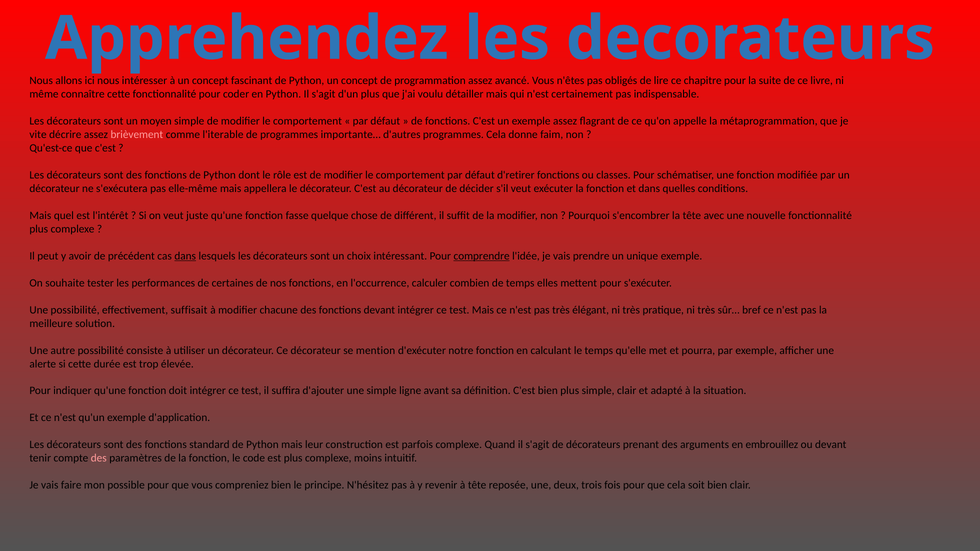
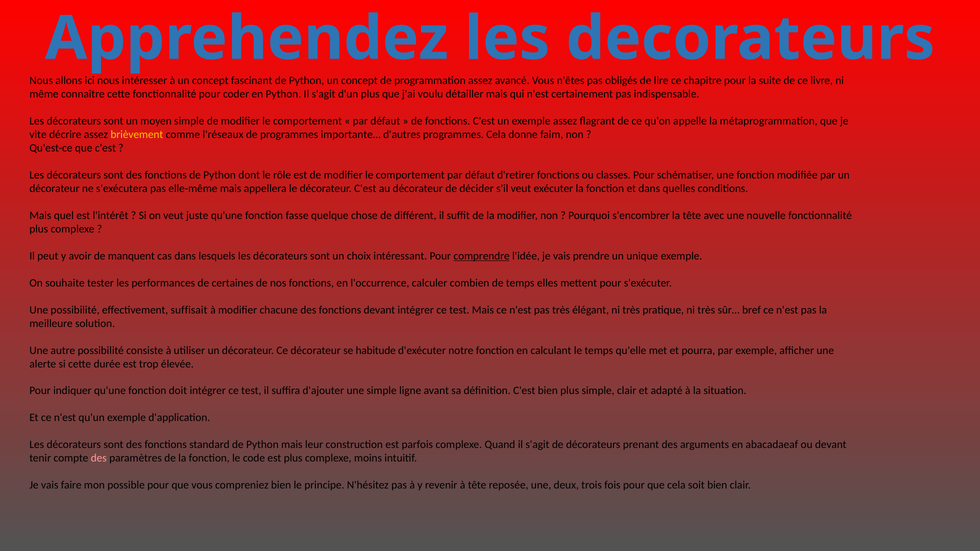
brièvement colour: pink -> yellow
l'iterable: l'iterable -> l'réseaux
précédent: précédent -> manquent
dans at (185, 256) underline: present -> none
mention: mention -> habitude
embrouillez: embrouillez -> abacadaeaf
